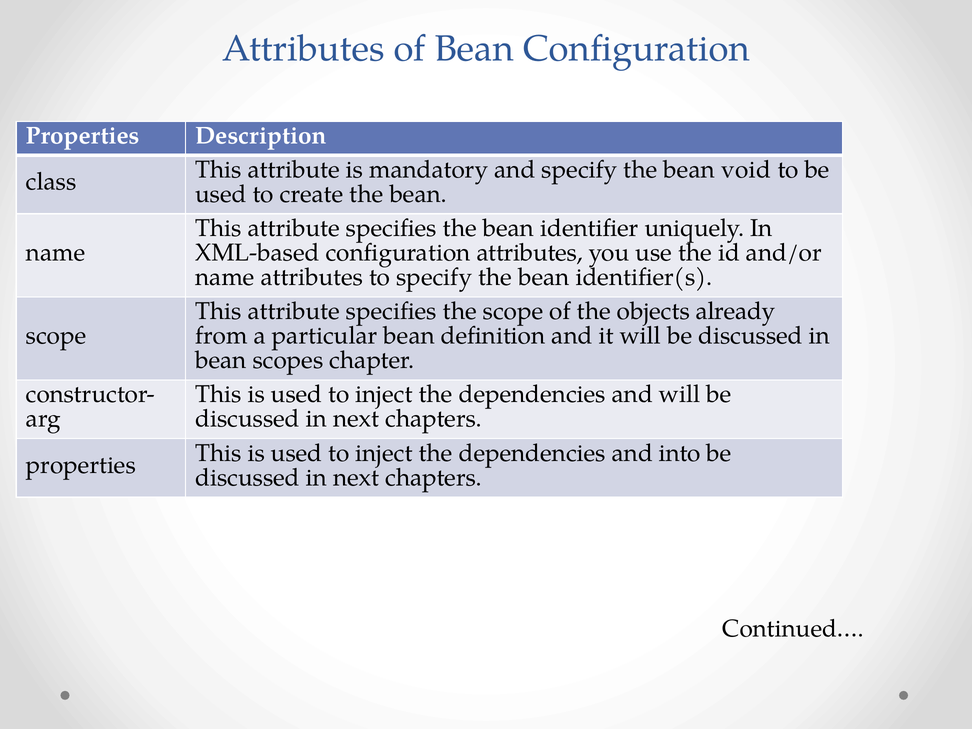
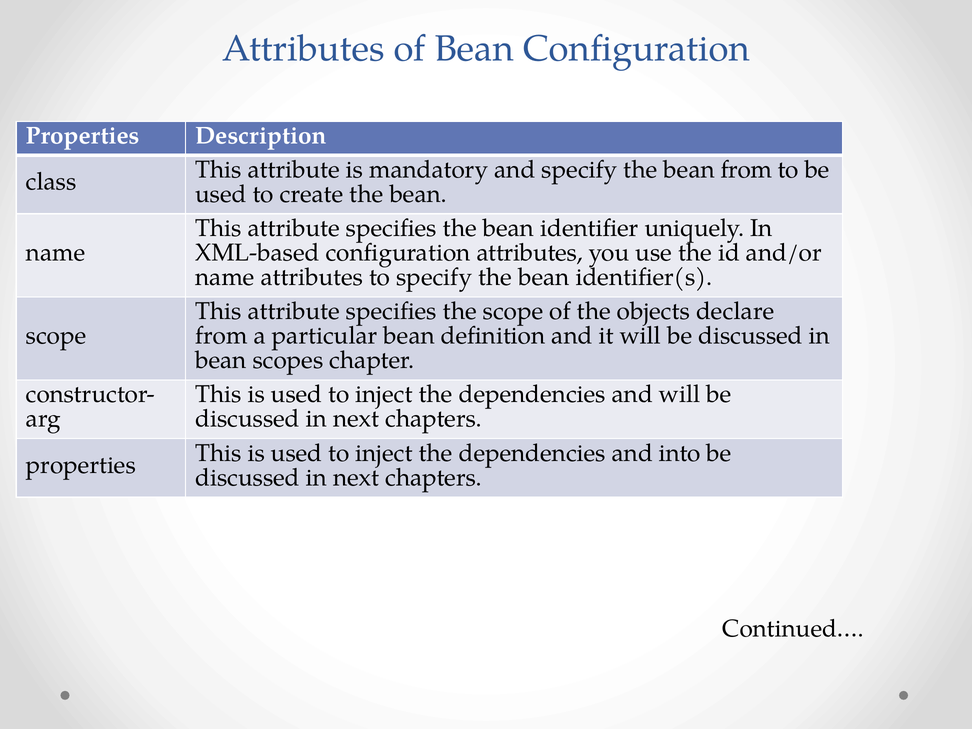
bean void: void -> from
already: already -> declare
